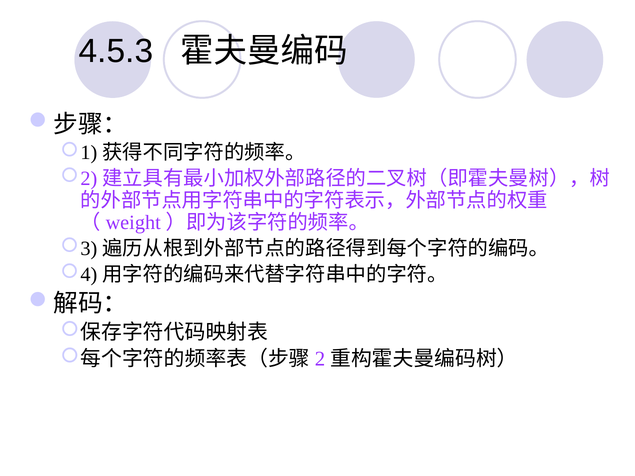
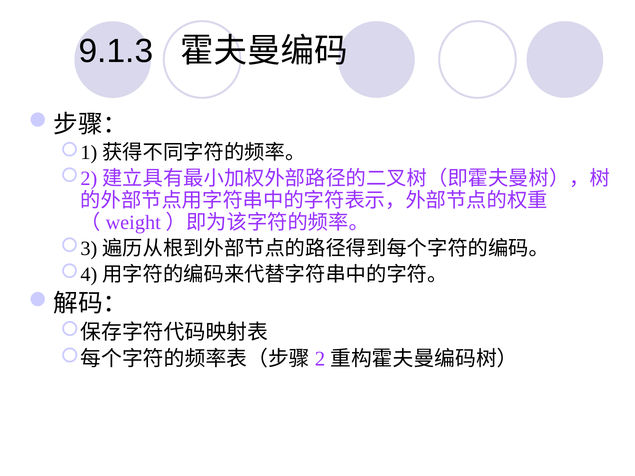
4.5.3: 4.5.3 -> 9.1.3
